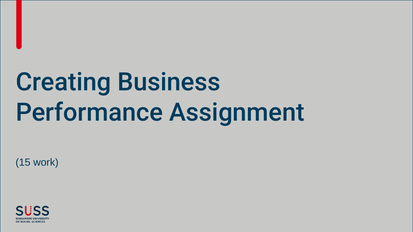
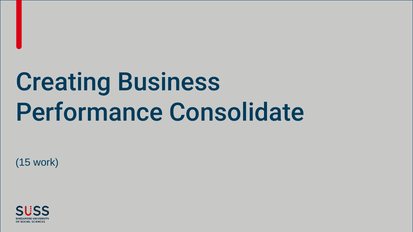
Assignment: Assignment -> Consolidate
